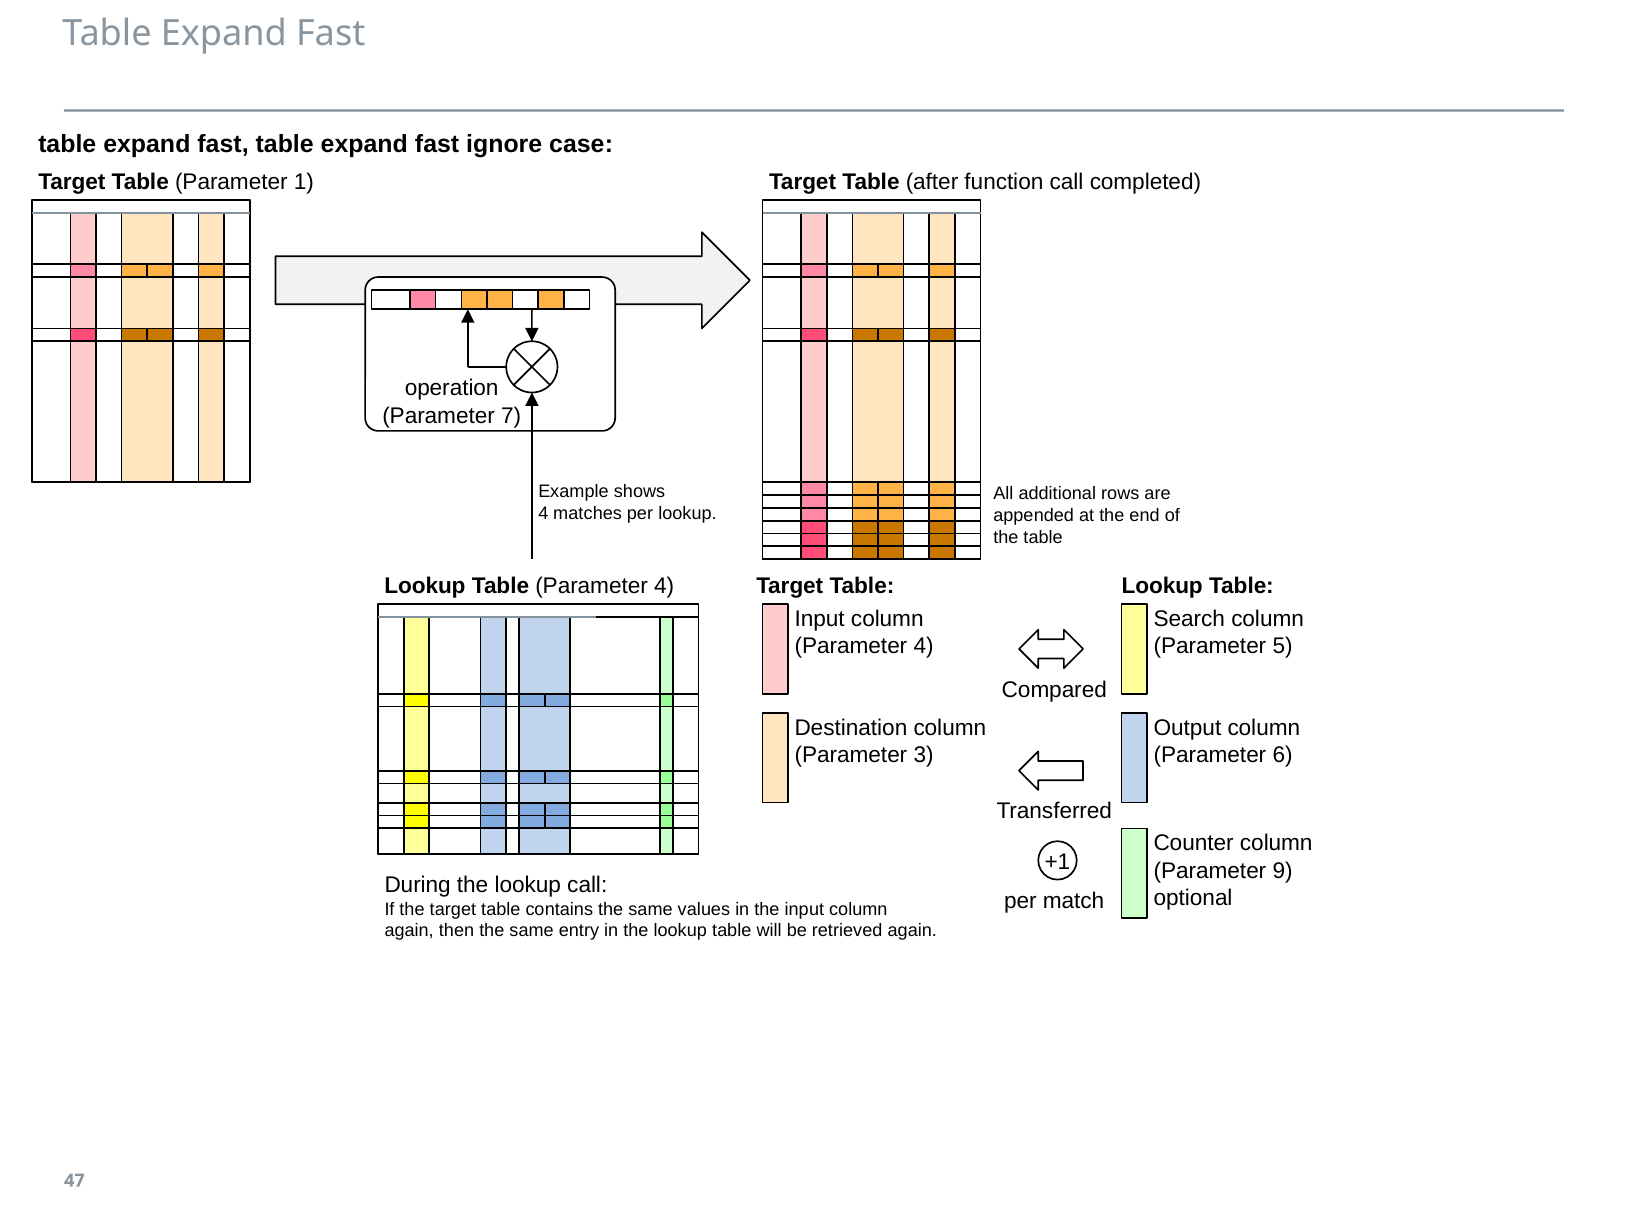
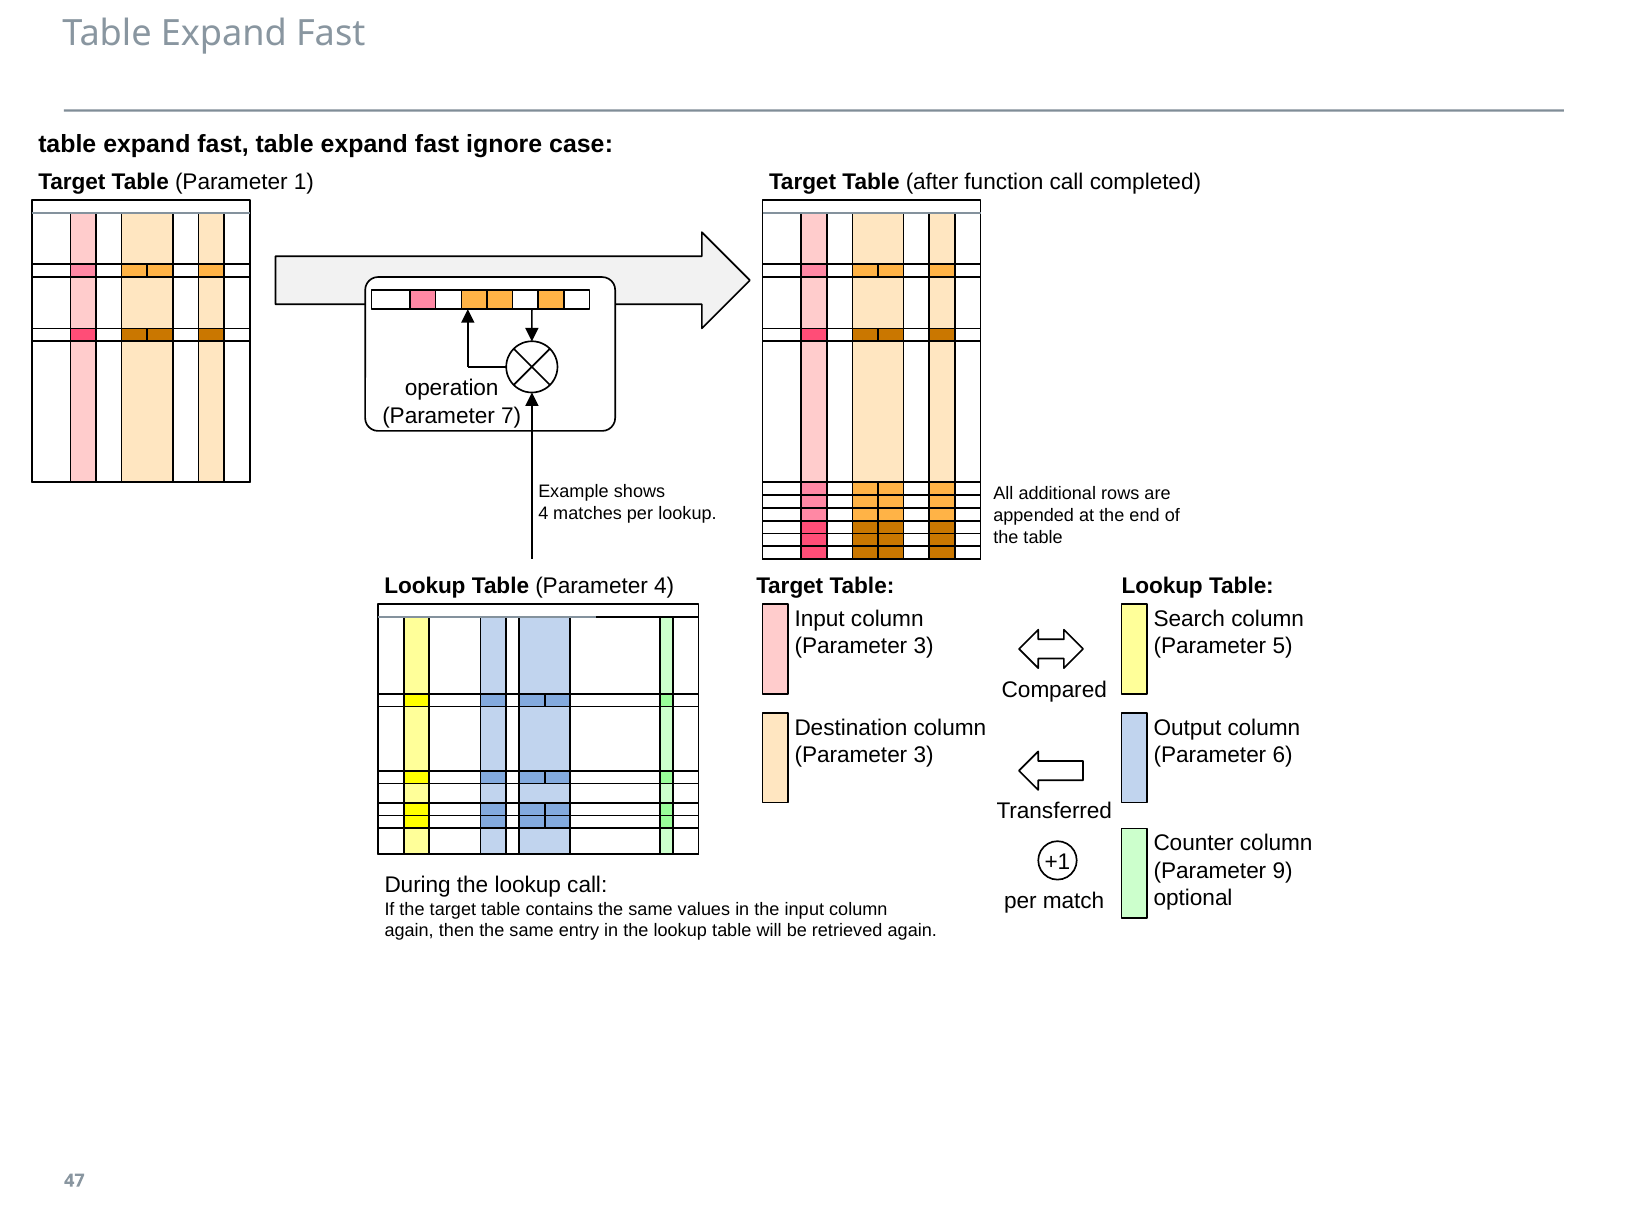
4 at (924, 646): 4 -> 3
